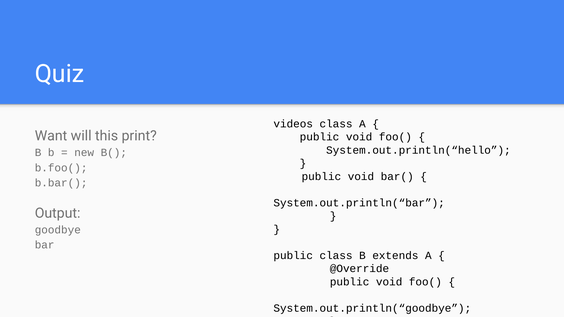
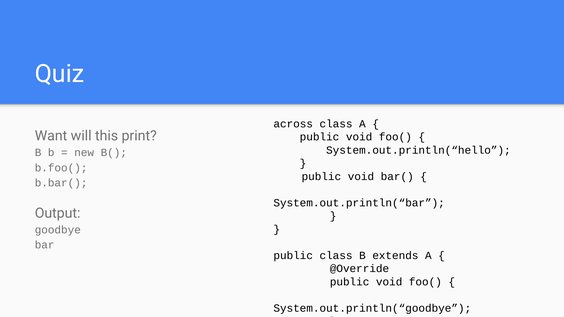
videos: videos -> across
